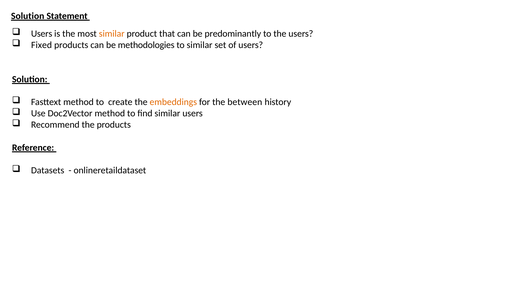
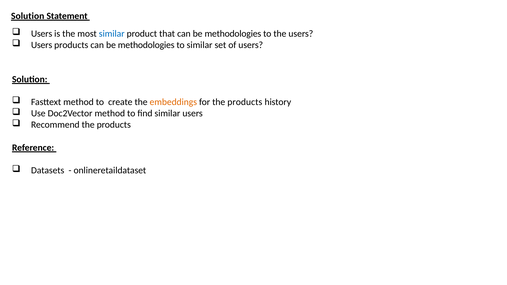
similar at (112, 34) colour: orange -> blue
that can be predominantly: predominantly -> methodologies
Fixed at (42, 45): Fixed -> Users
for the between: between -> products
